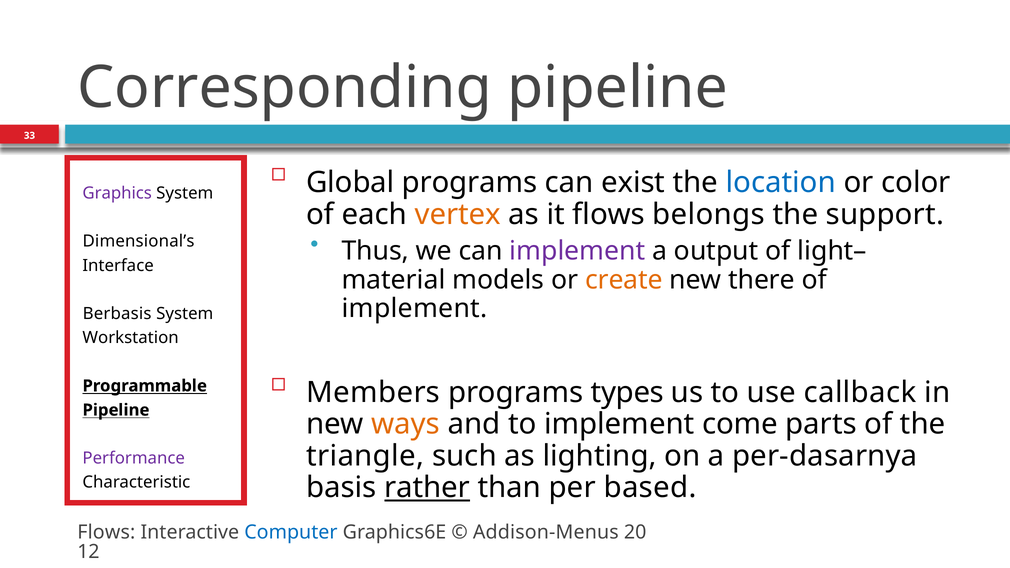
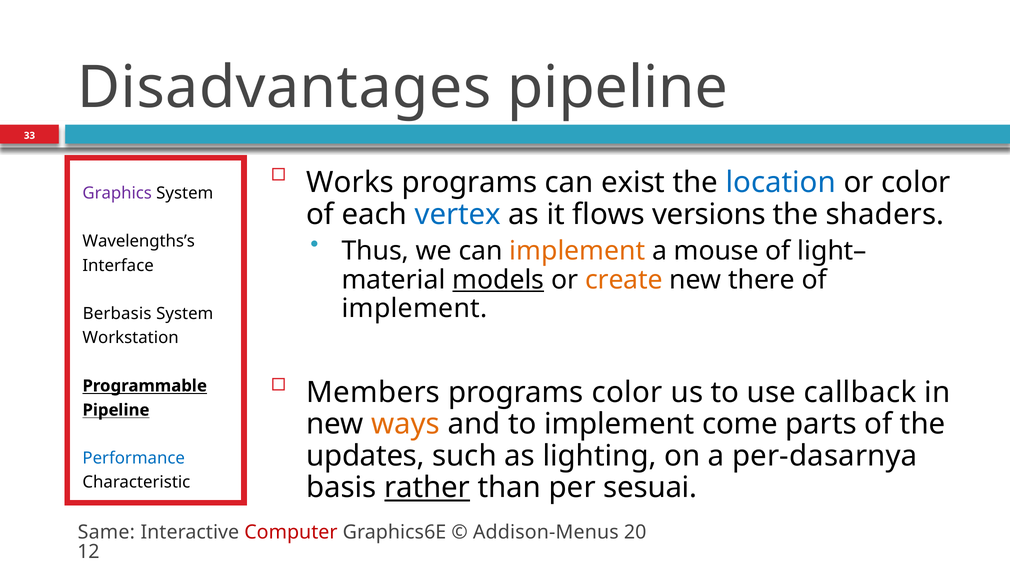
Corresponding: Corresponding -> Disadvantages
Global: Global -> Works
vertex colour: orange -> blue
belongs: belongs -> versions
support: support -> shaders
Dimensional’s: Dimensional’s -> Wavelengths’s
implement at (577, 251) colour: purple -> orange
output: output -> mouse
models underline: none -> present
programs types: types -> color
triangle: triangle -> updates
Performance colour: purple -> blue
based: based -> sesuai
Flows at (106, 532): Flows -> Same
Computer colour: blue -> red
